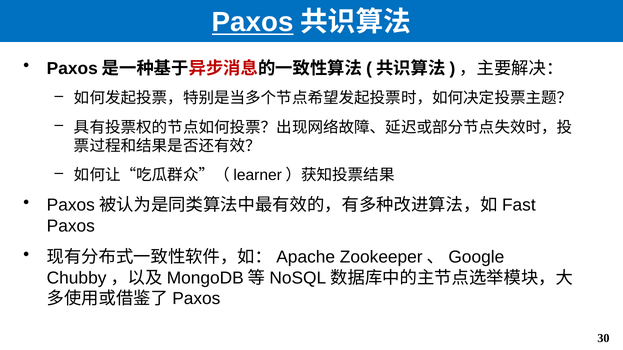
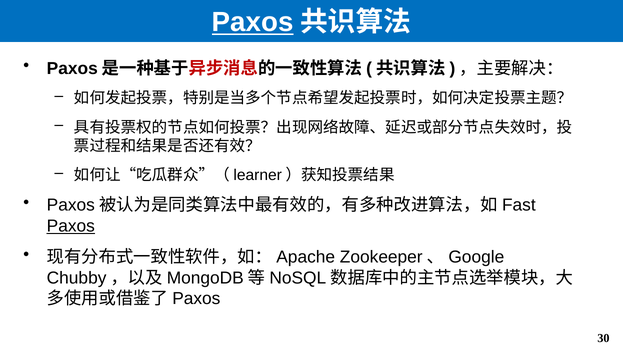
Paxos at (71, 226) underline: none -> present
